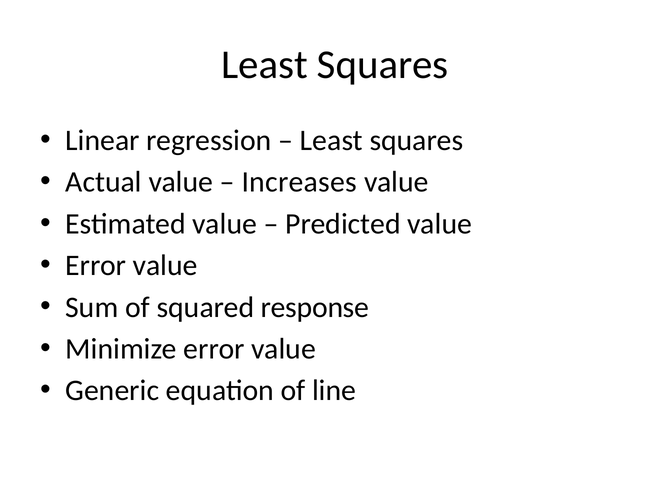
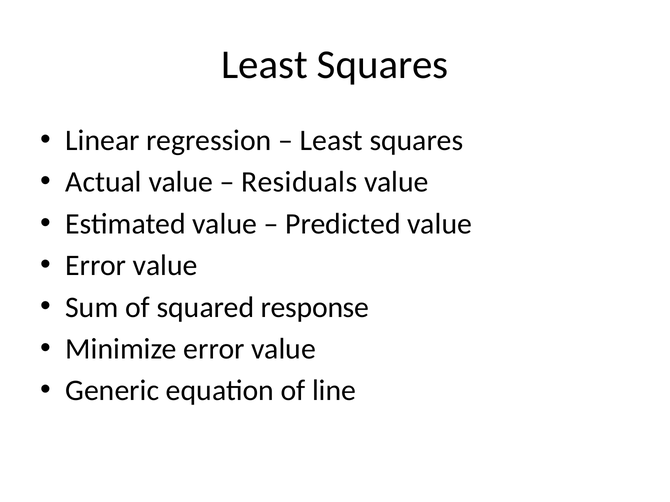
Increases: Increases -> Residuals
